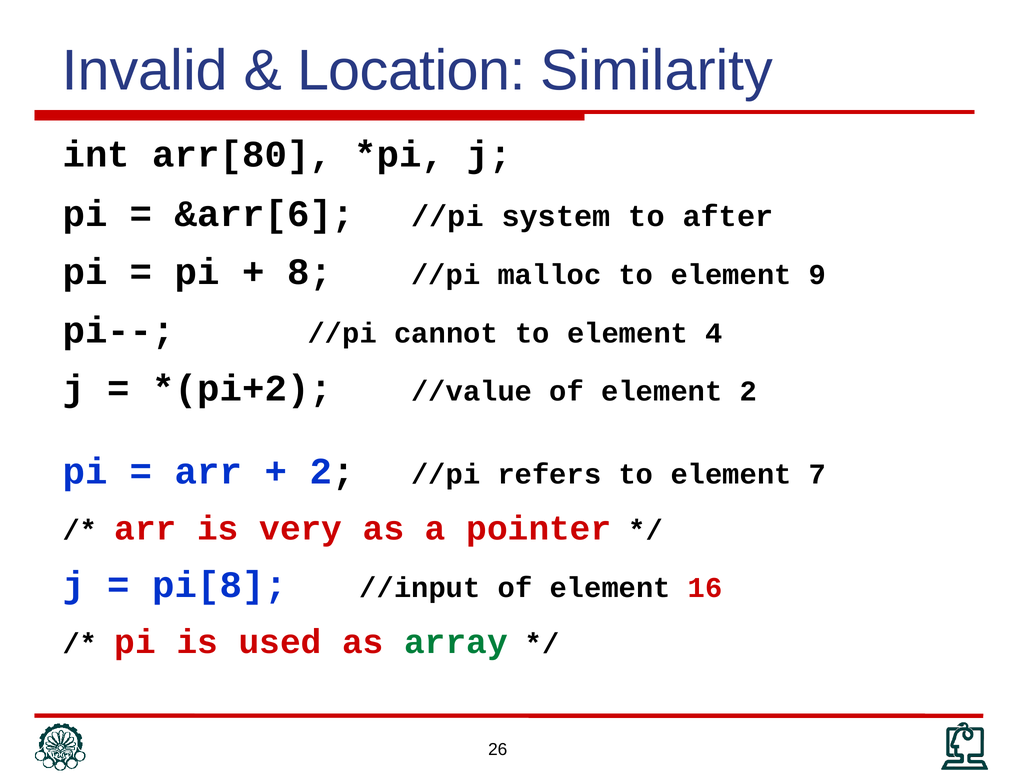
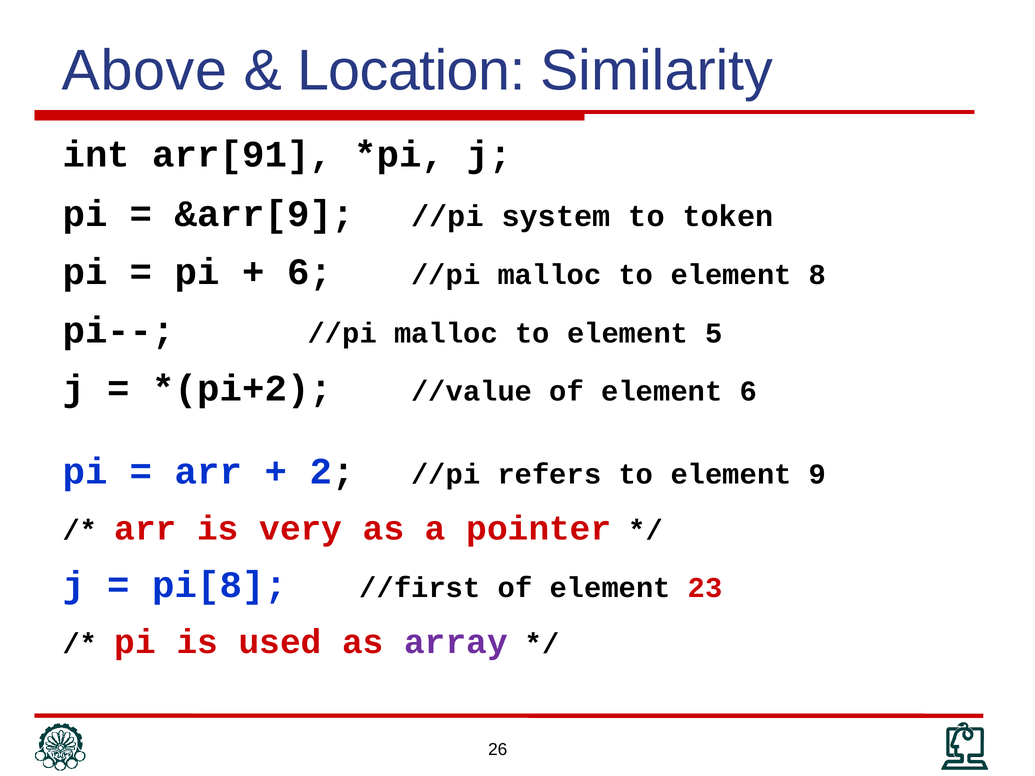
Invalid: Invalid -> Above
arr[80: arr[80 -> arr[91
&arr[6: &arr[6 -> &arr[9
after: after -> token
8 at (310, 272): 8 -> 6
9: 9 -> 8
pi-- //pi cannot: cannot -> malloc
4: 4 -> 5
element 2: 2 -> 6
7: 7 -> 9
//input: //input -> //first
16: 16 -> 23
array colour: green -> purple
